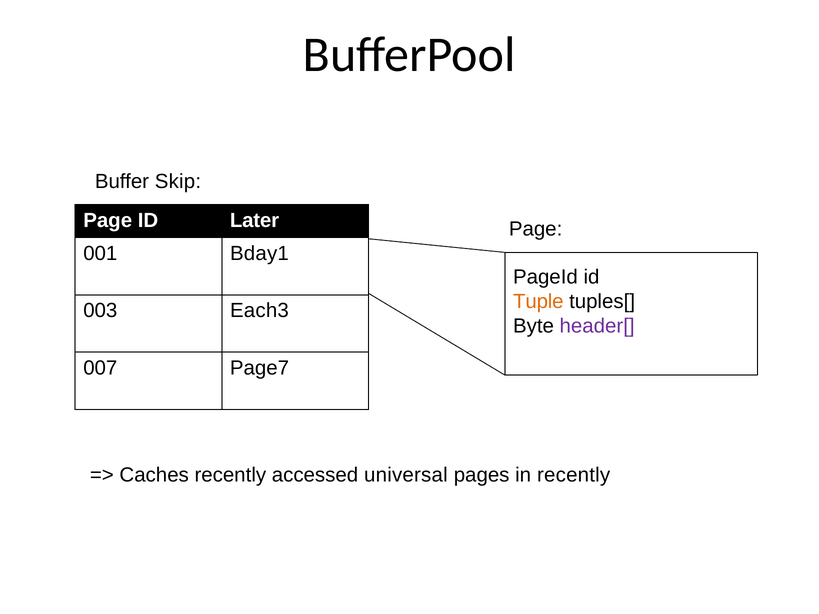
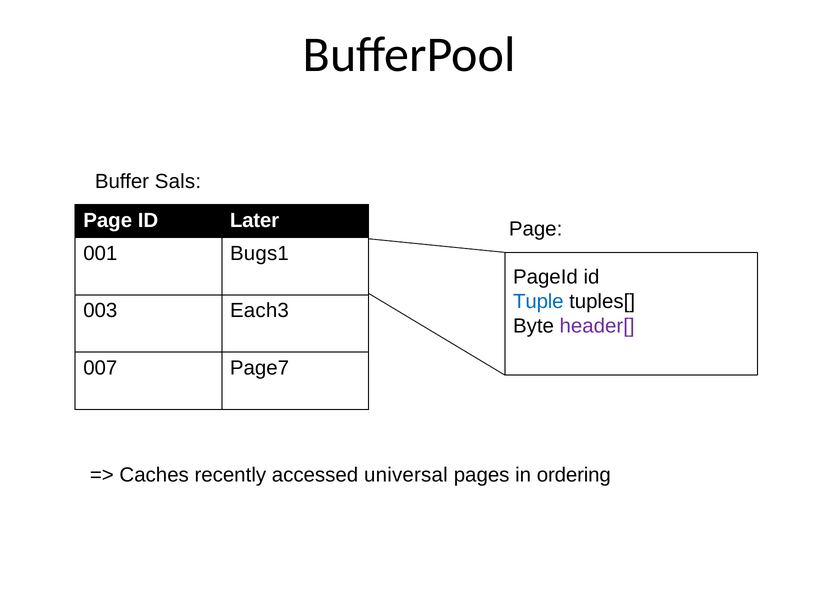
Skip: Skip -> Sals
Bday1: Bday1 -> Bugs1
Tuple colour: orange -> blue
in recently: recently -> ordering
